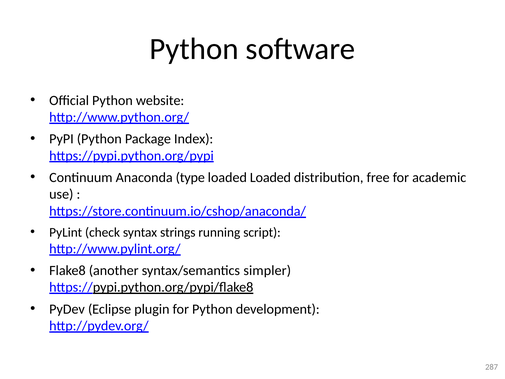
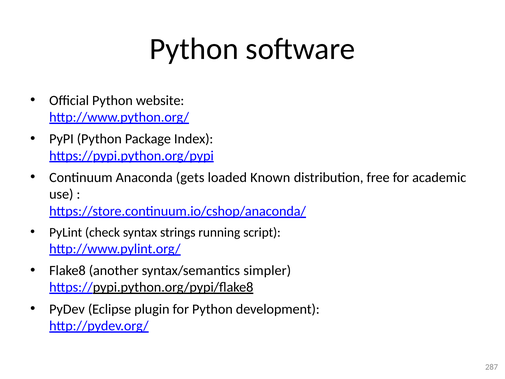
type: type -> gets
loaded Loaded: Loaded -> Known
